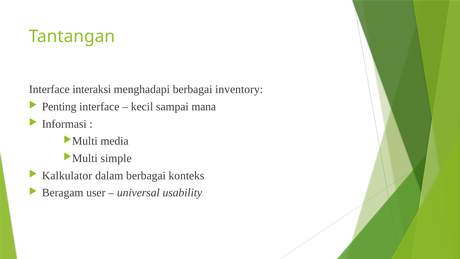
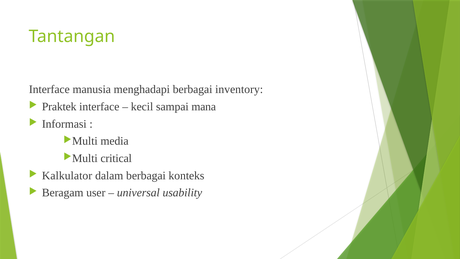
interaksi: interaksi -> manusia
Penting: Penting -> Praktek
simple: simple -> critical
